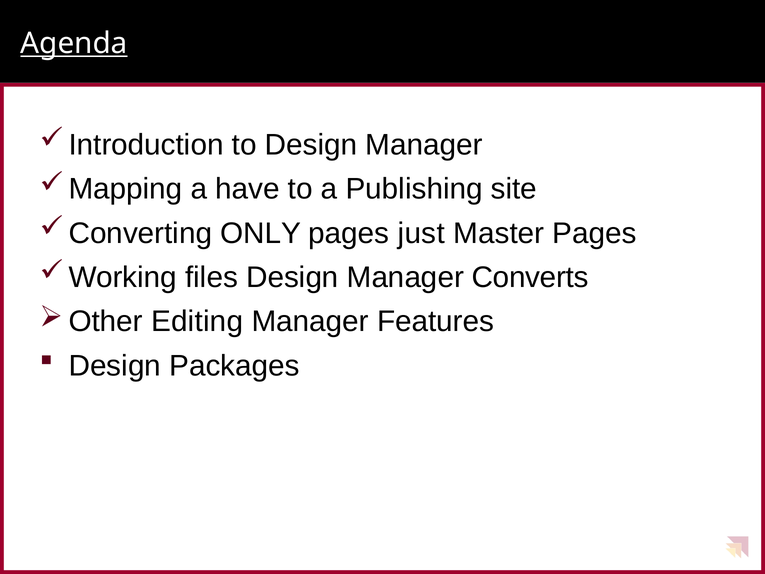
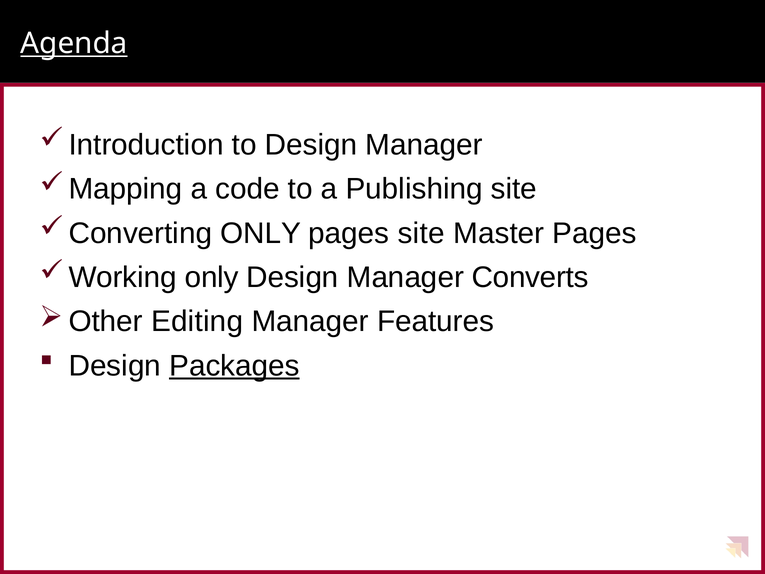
have: have -> code
pages just: just -> site
files at (212, 277): files -> only
Packages underline: none -> present
